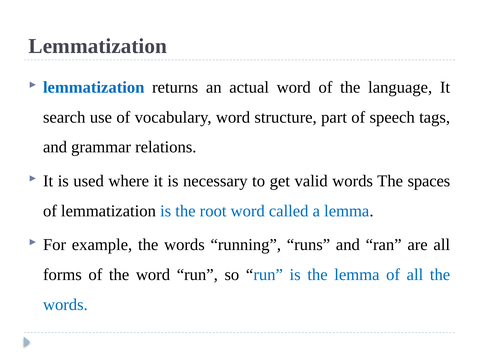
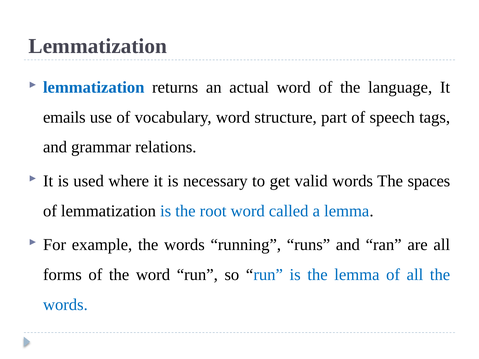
search: search -> emails
